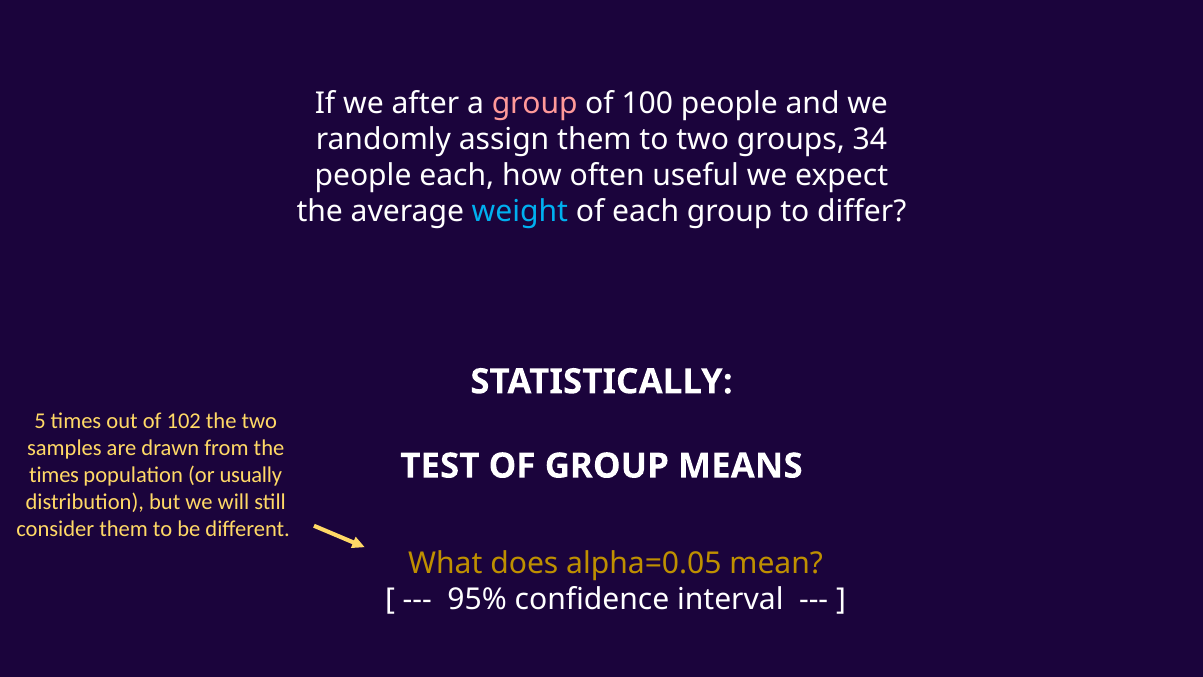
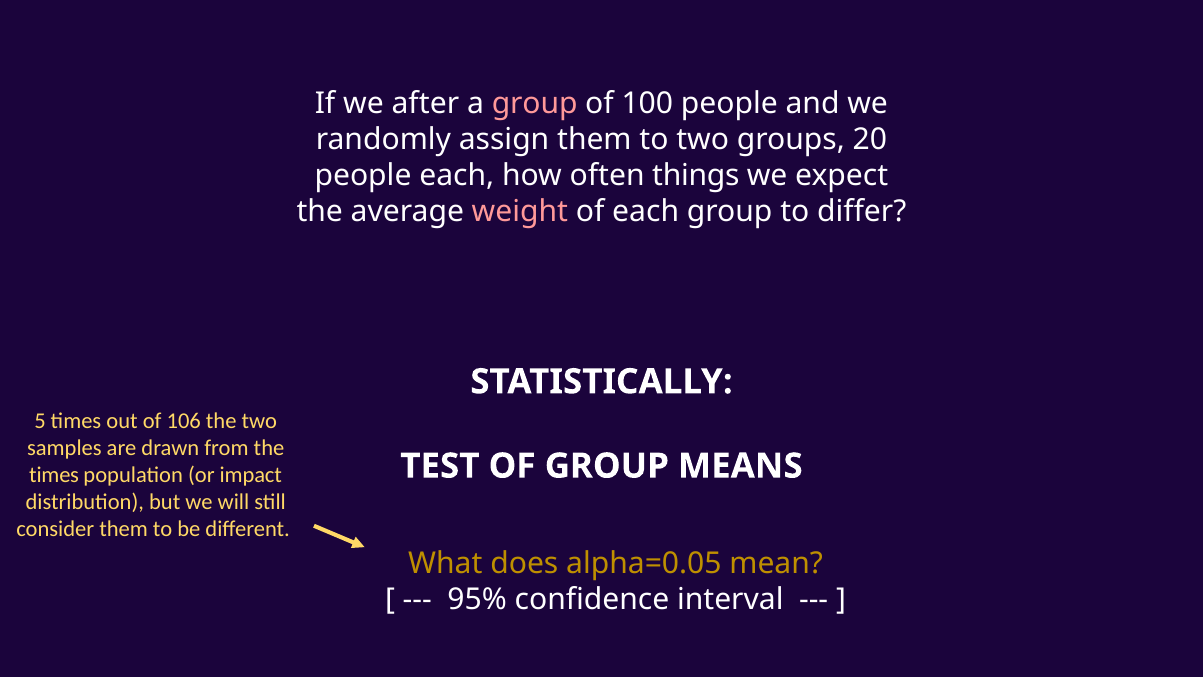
34: 34 -> 20
useful: useful -> things
weight colour: light blue -> pink
102: 102 -> 106
usually: usually -> impact
